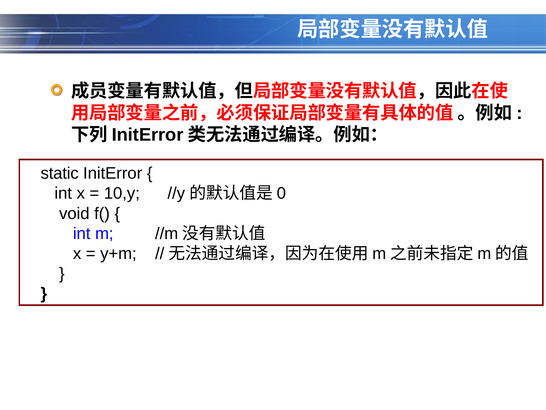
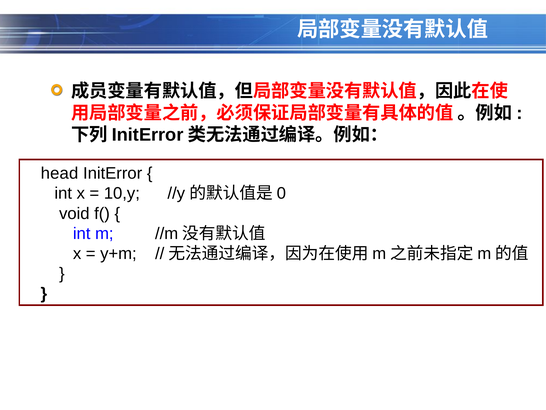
static: static -> head
